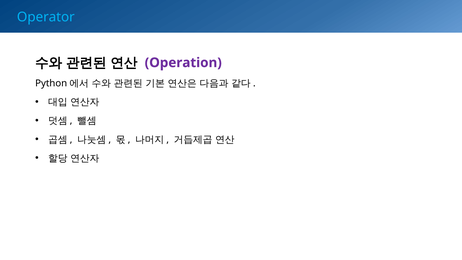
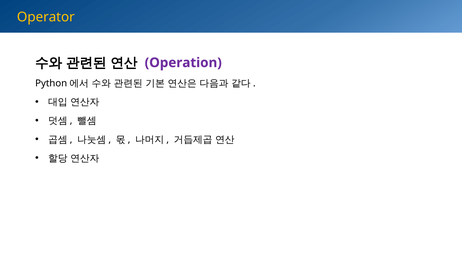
Operator colour: light blue -> yellow
